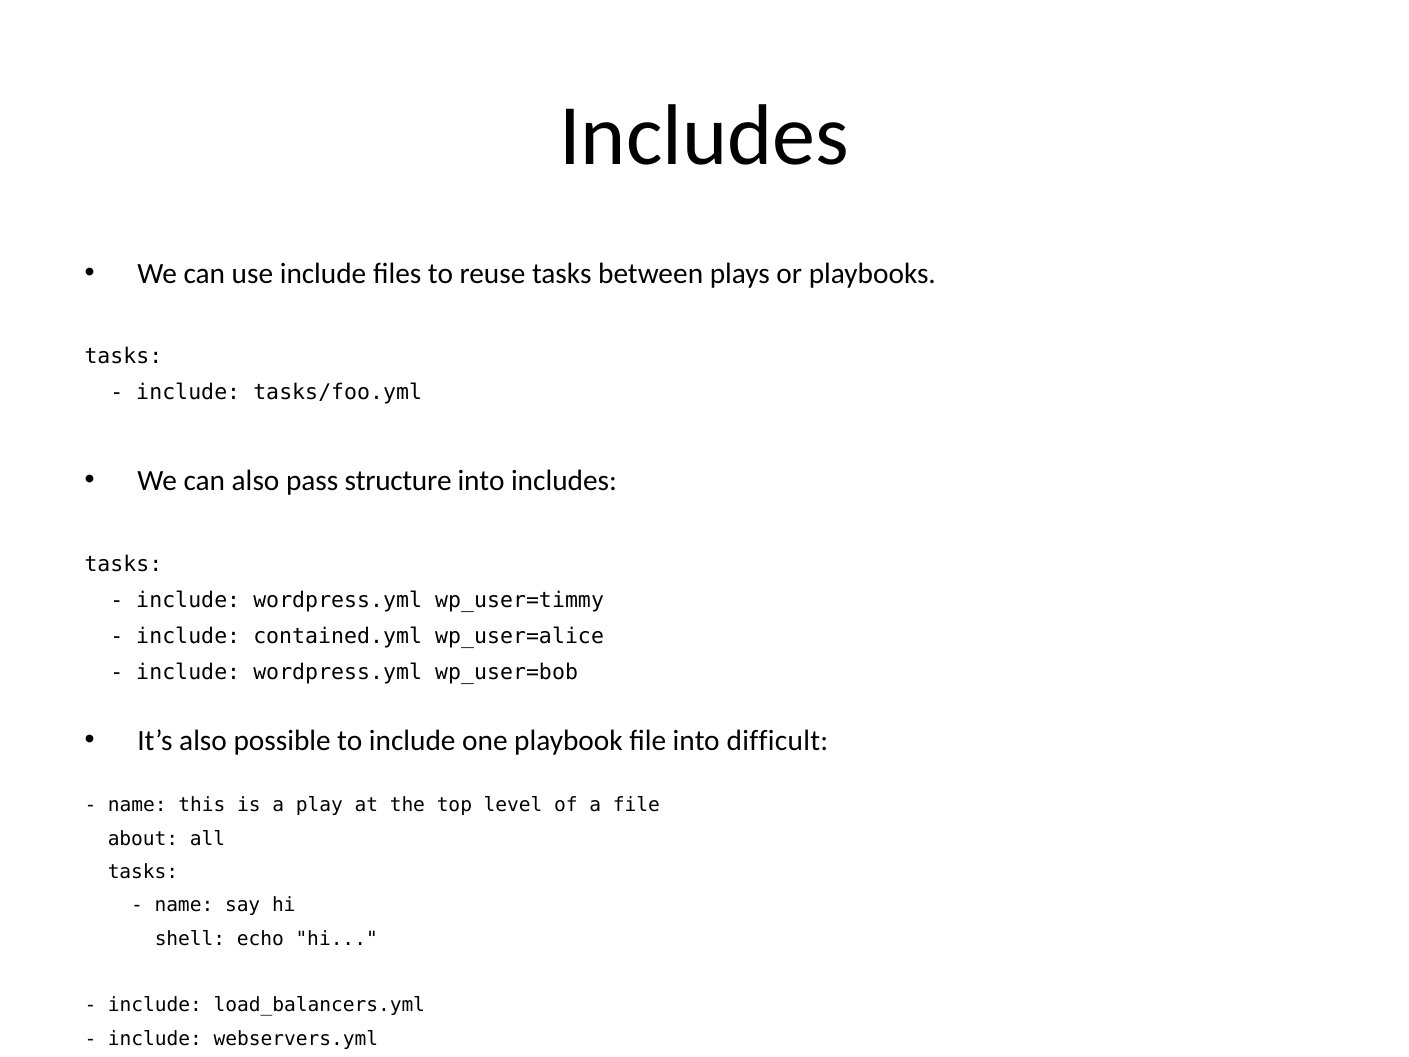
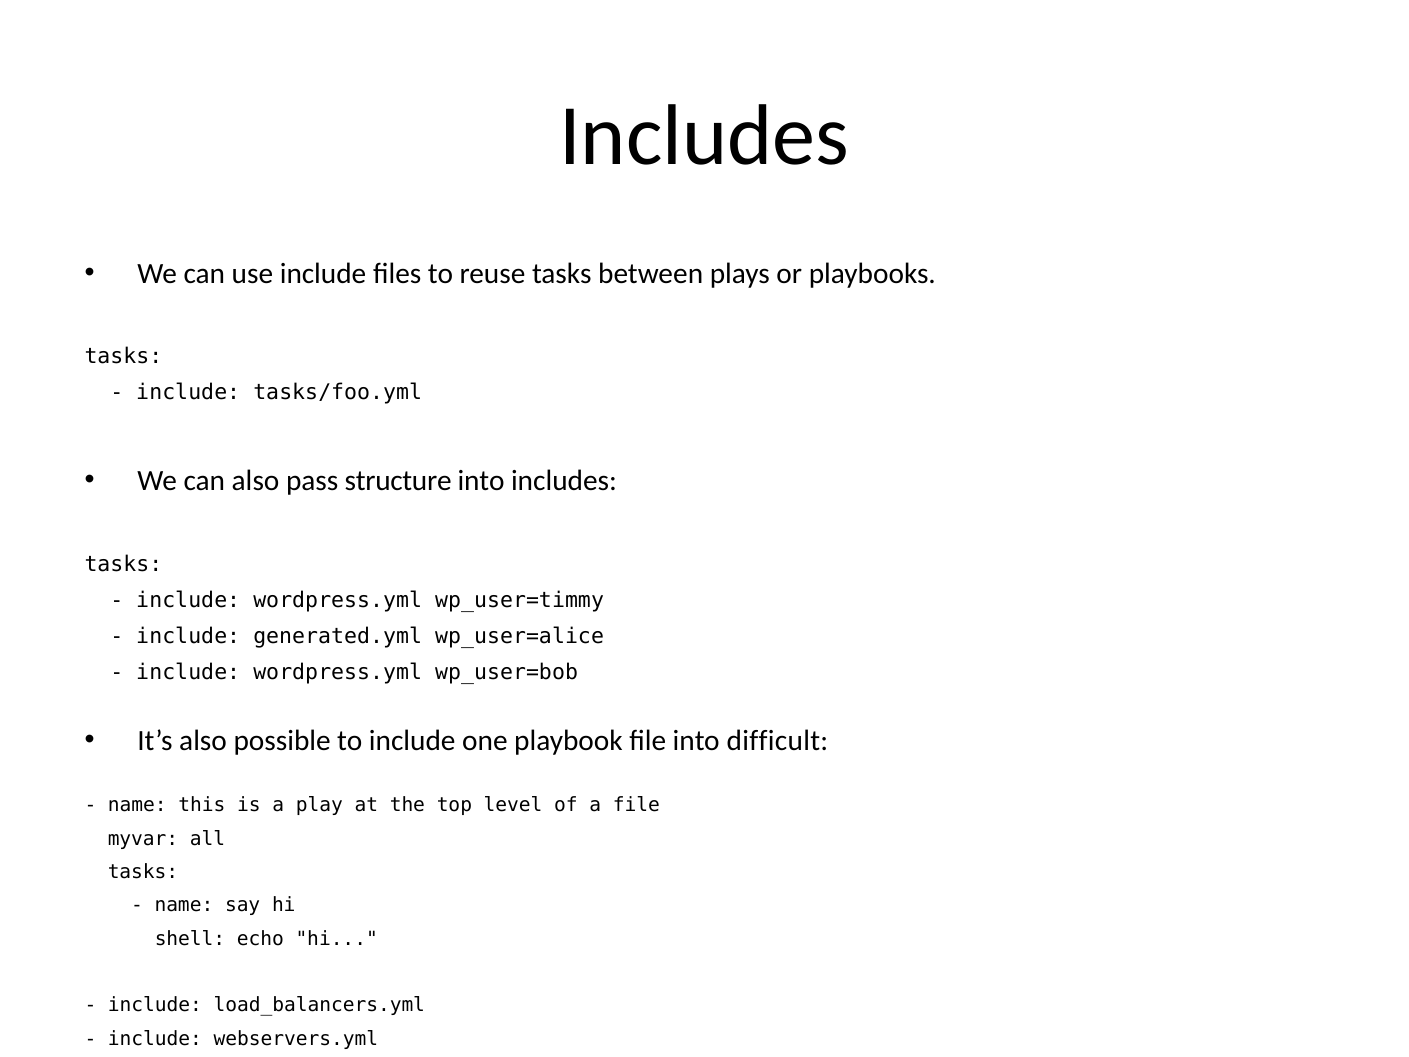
contained.yml: contained.yml -> generated.yml
about: about -> myvar
